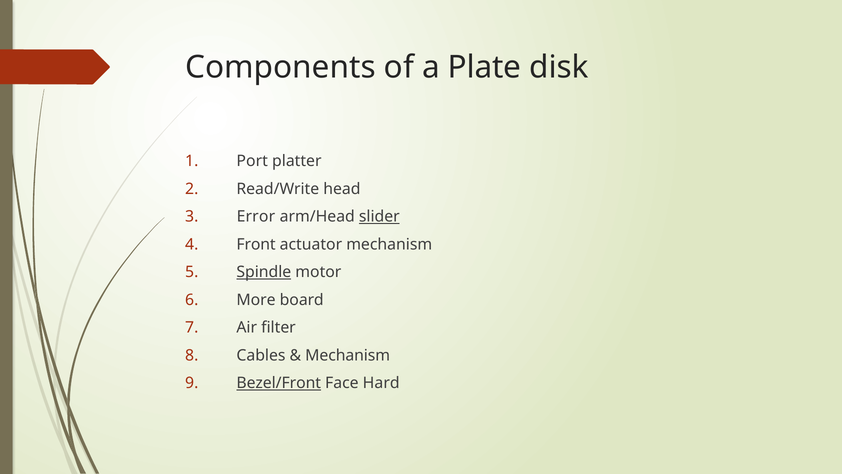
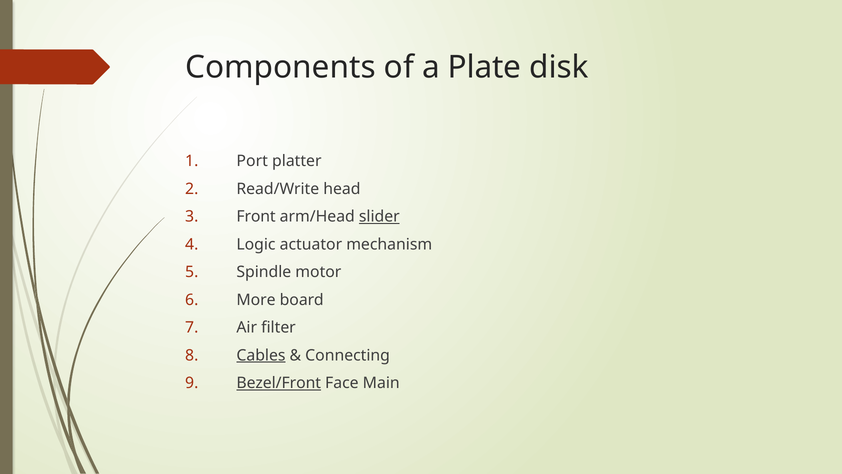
Error: Error -> Front
Front: Front -> Logic
Spindle underline: present -> none
Cables underline: none -> present
Mechanism at (348, 355): Mechanism -> Connecting
Hard: Hard -> Main
